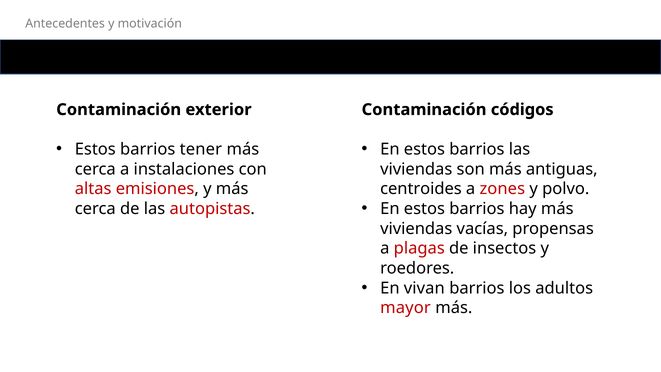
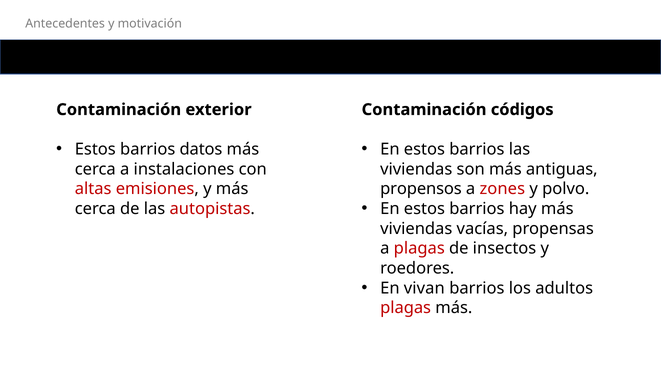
tener: tener -> datos
centroides: centroides -> propensos
mayor at (406, 308): mayor -> plagas
